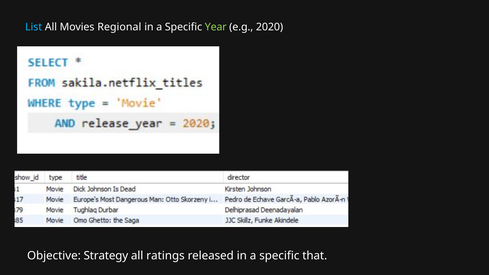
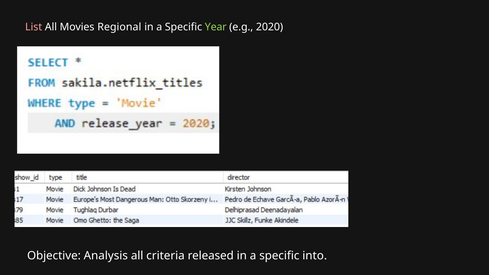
List colour: light blue -> pink
Strategy: Strategy -> Analysis
ratings: ratings -> criteria
that: that -> into
